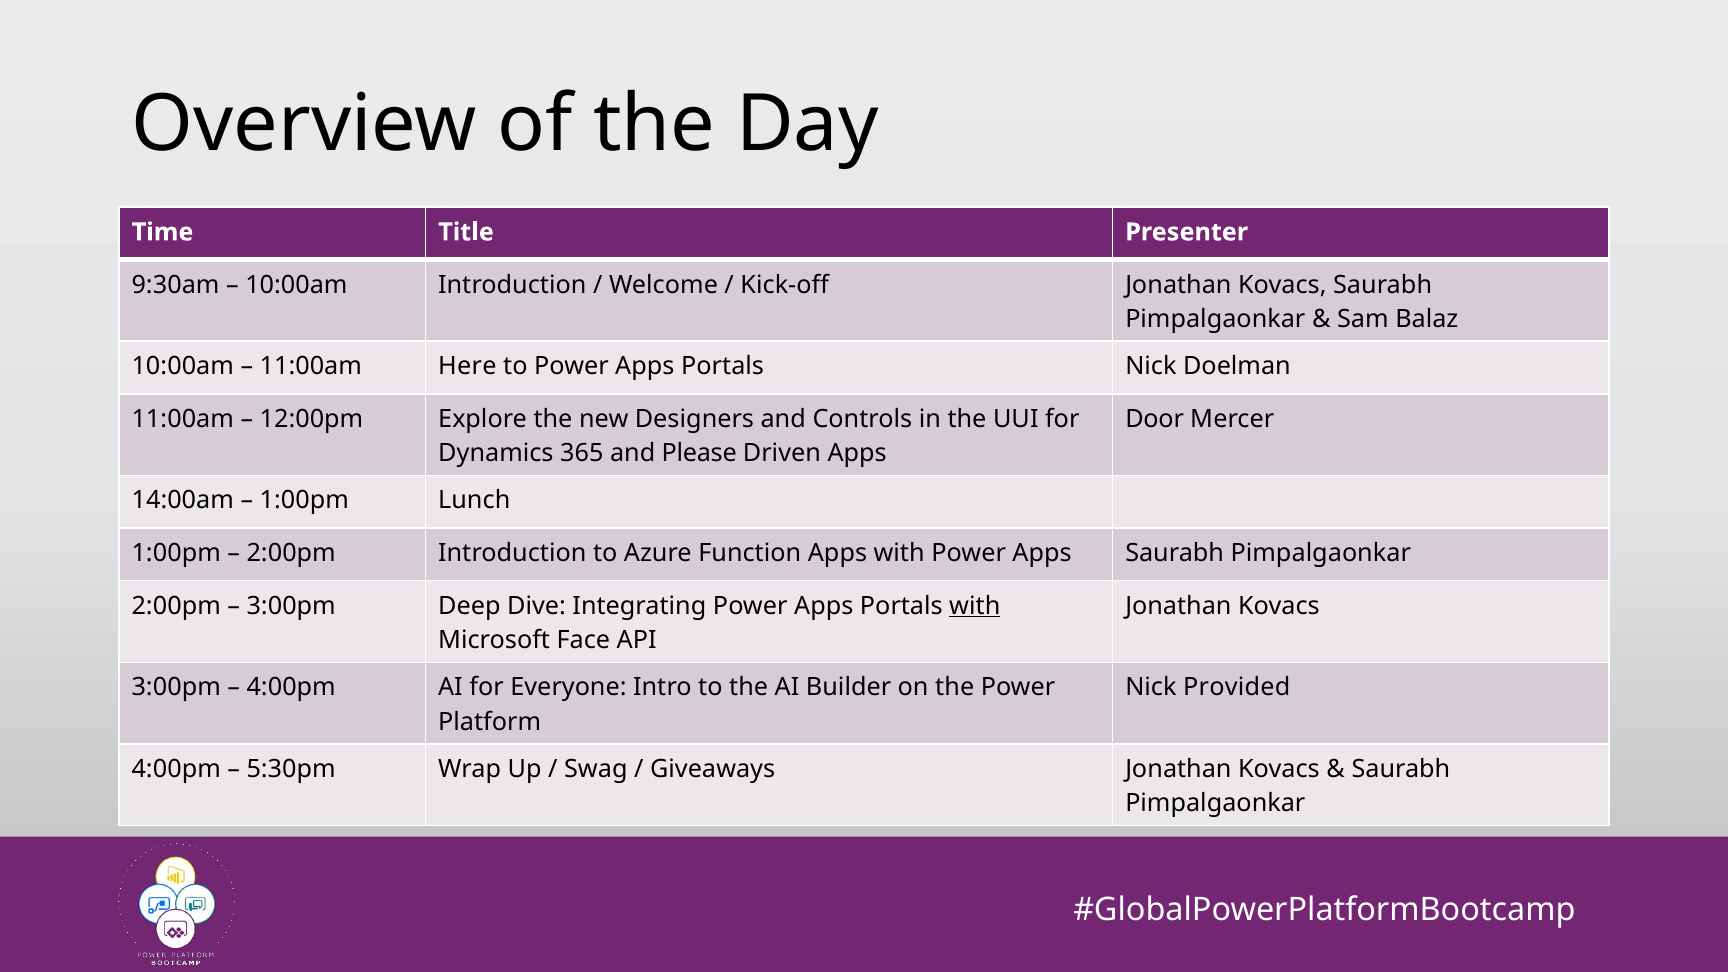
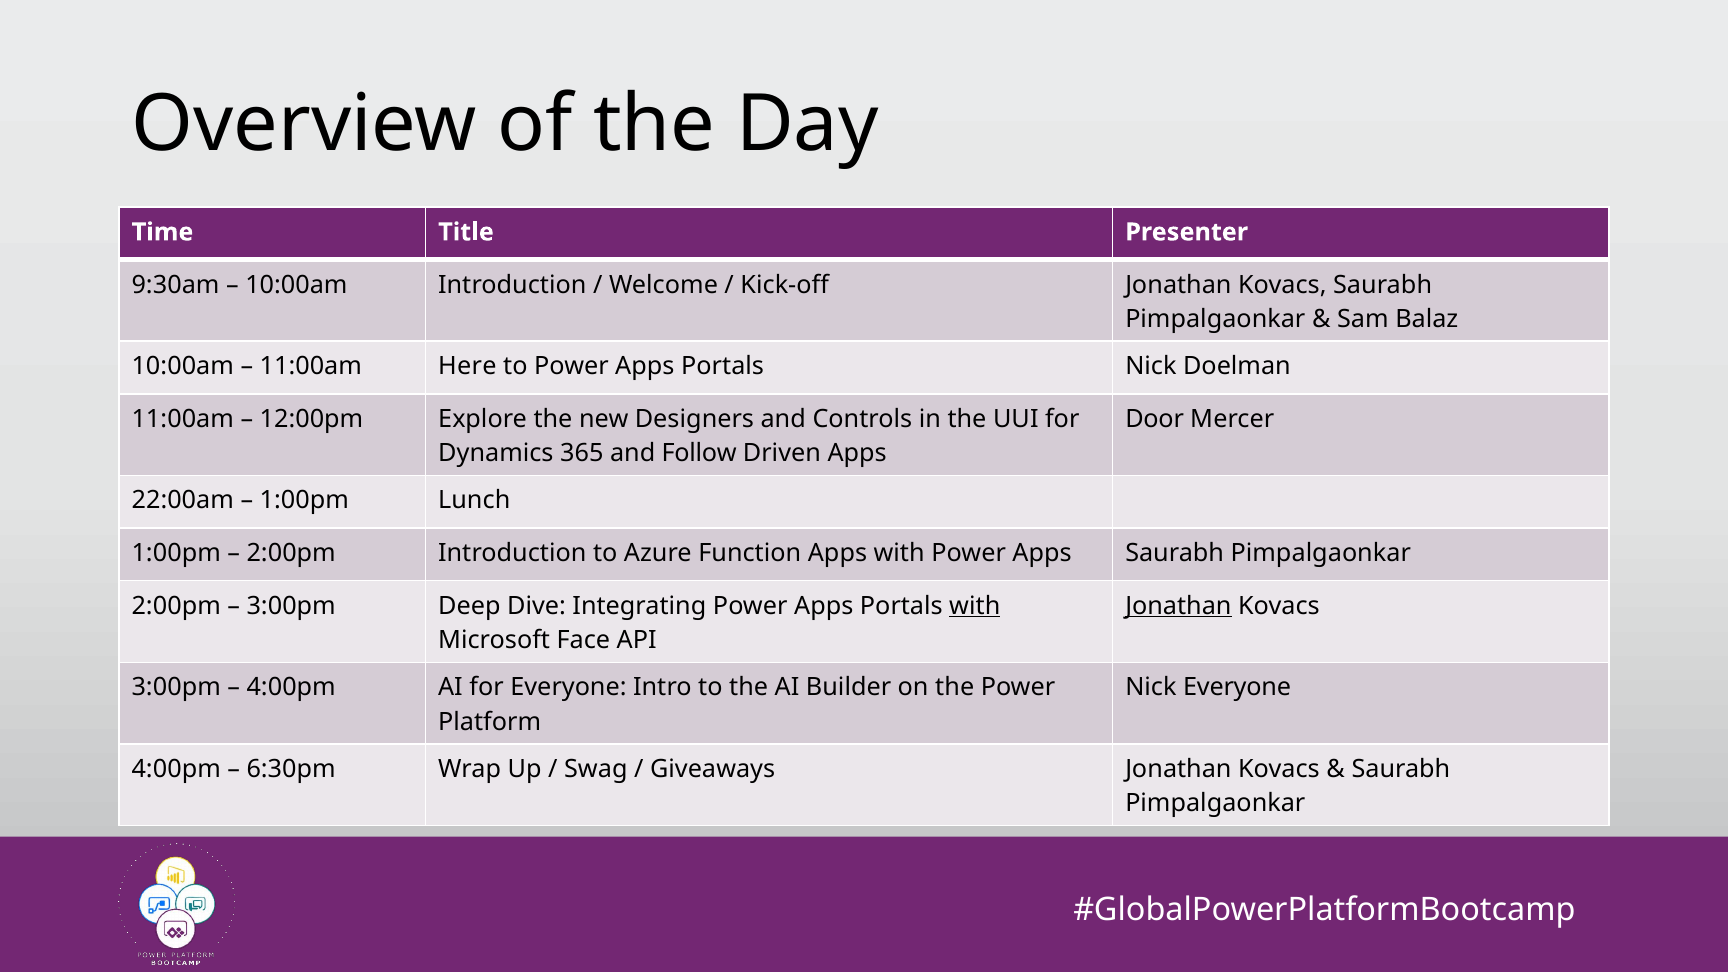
Please: Please -> Follow
14:00am: 14:00am -> 22:00am
Jonathan at (1178, 606) underline: none -> present
Nick Provided: Provided -> Everyone
5:30pm: 5:30pm -> 6:30pm
